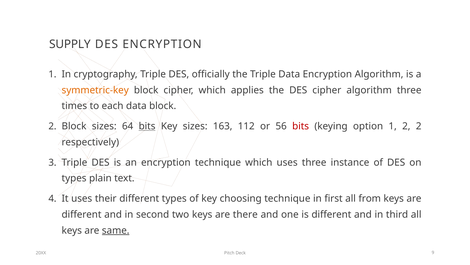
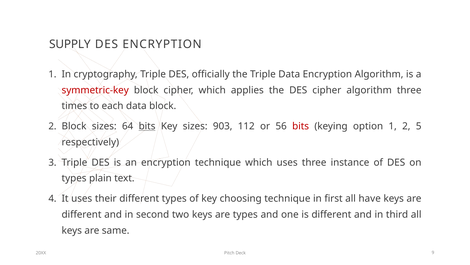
symmetric-key colour: orange -> red
163: 163 -> 903
2 2: 2 -> 5
from: from -> have
are there: there -> types
same underline: present -> none
